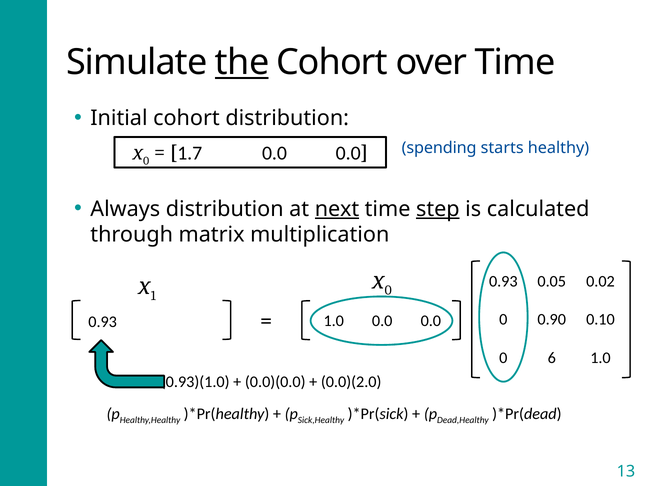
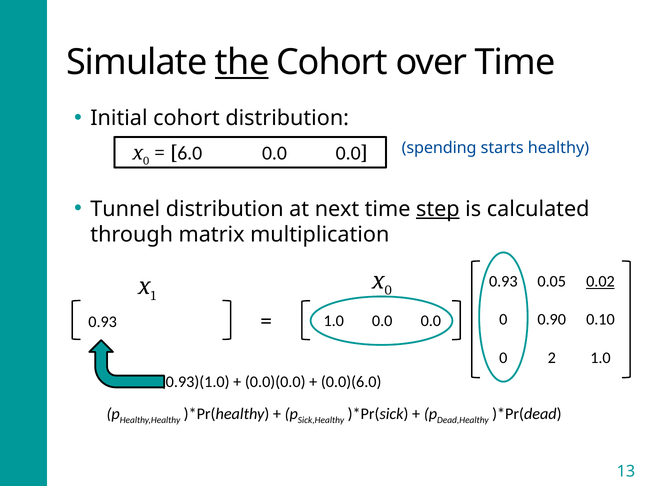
1.7: 1.7 -> 6.0
Always: Always -> Tunnel
next underline: present -> none
0.02 underline: none -> present
6: 6 -> 2
0.0)(2.0: 0.0)(2.0 -> 0.0)(6.0
